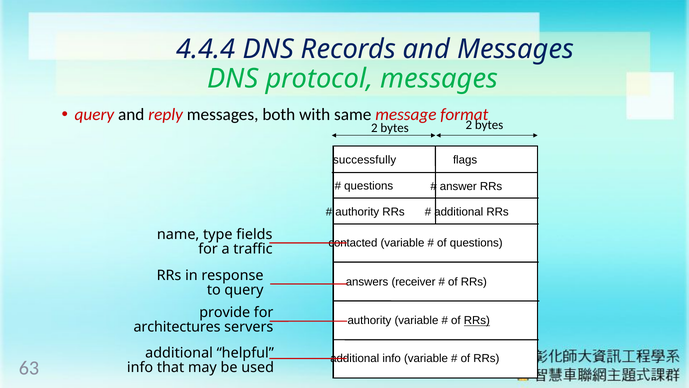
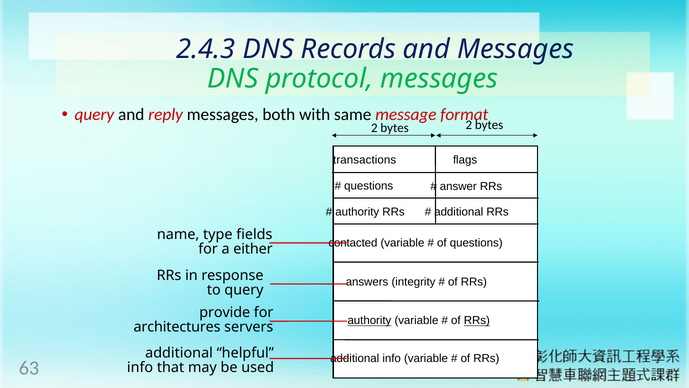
4.4.4: 4.4.4 -> 2.4.3
successfully: successfully -> transactions
traffic: traffic -> either
receiver: receiver -> integrity
authority at (369, 320) underline: none -> present
